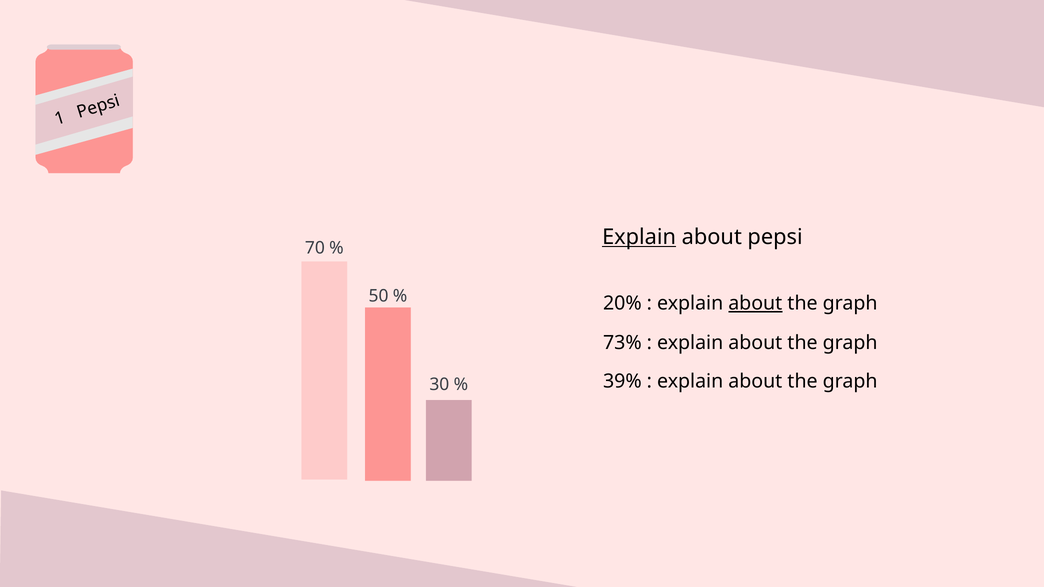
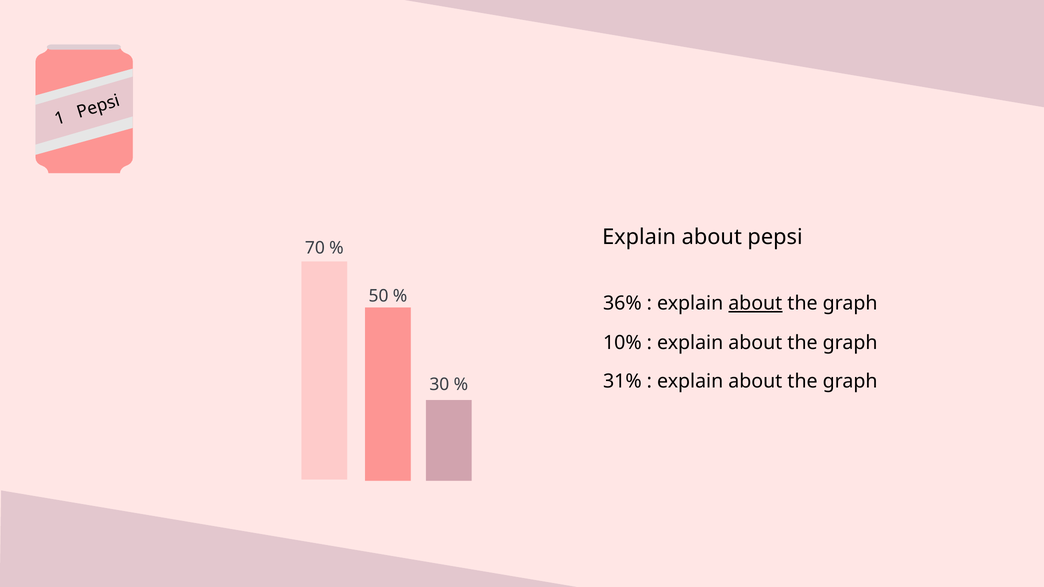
Explain at (639, 237) underline: present -> none
20%: 20% -> 36%
73%: 73% -> 10%
39%: 39% -> 31%
